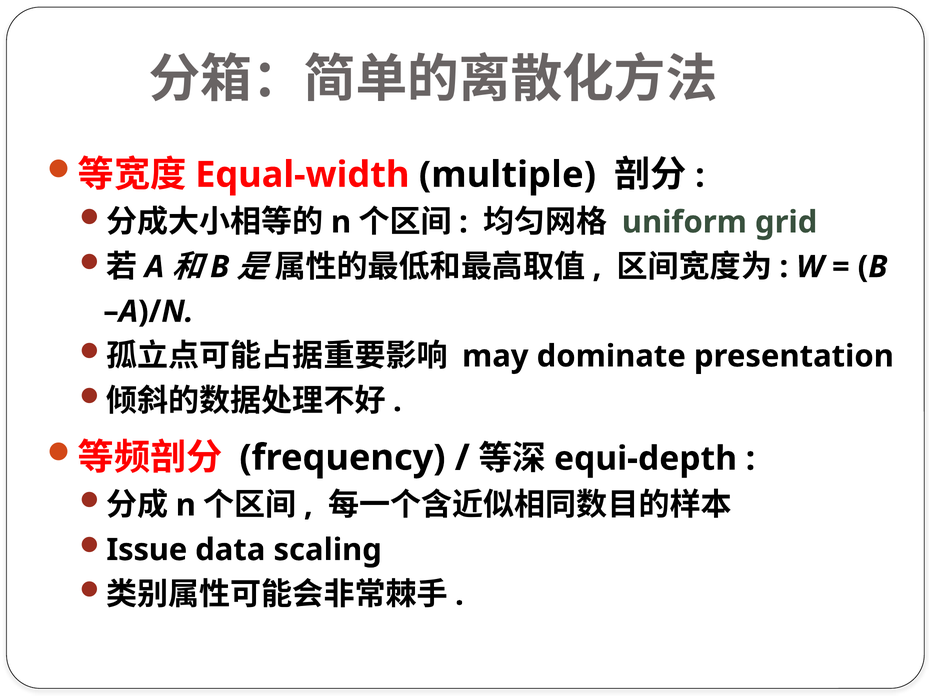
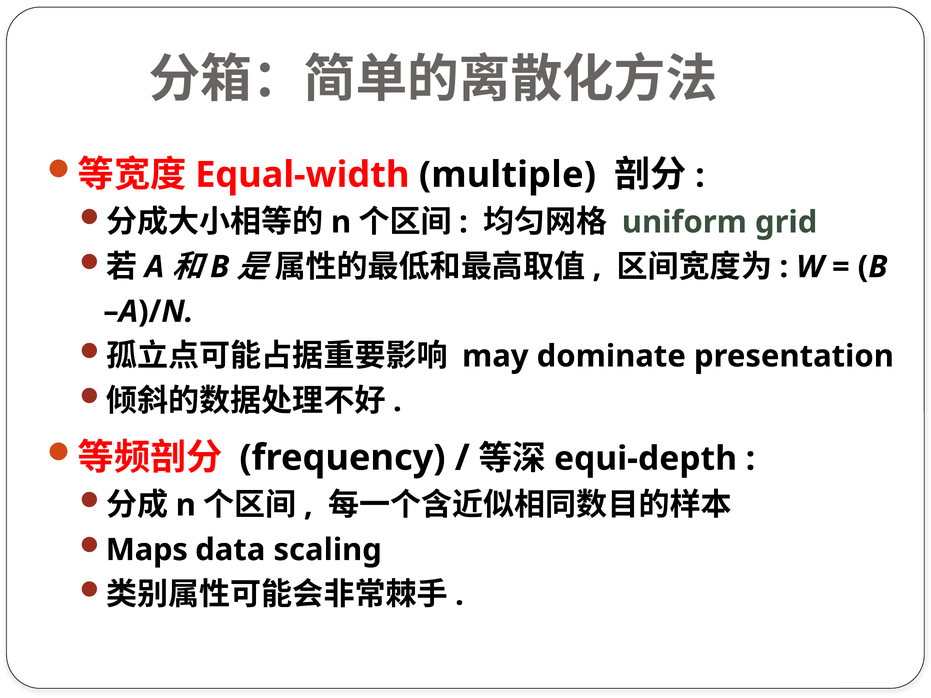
Issue: Issue -> Maps
